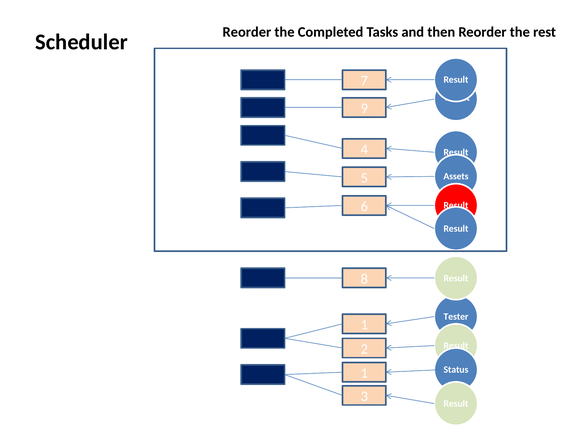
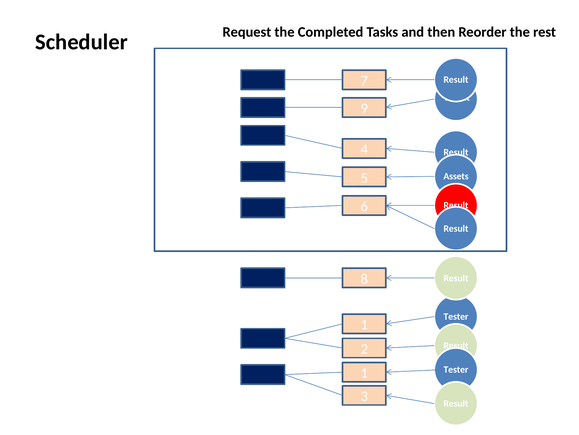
Reorder at (247, 32): Reorder -> Request
Status at (456, 369): Status -> Tester
